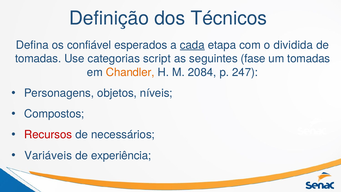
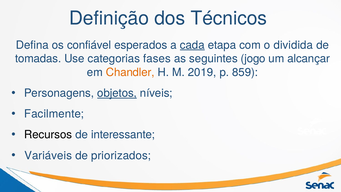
script: script -> fases
fase: fase -> jogo
um tomadas: tomadas -> alcançar
2084: 2084 -> 2019
247: 247 -> 859
objetos underline: none -> present
Compostos: Compostos -> Facilmente
Recursos colour: red -> black
necessários: necessários -> interessante
experiência: experiência -> priorizados
